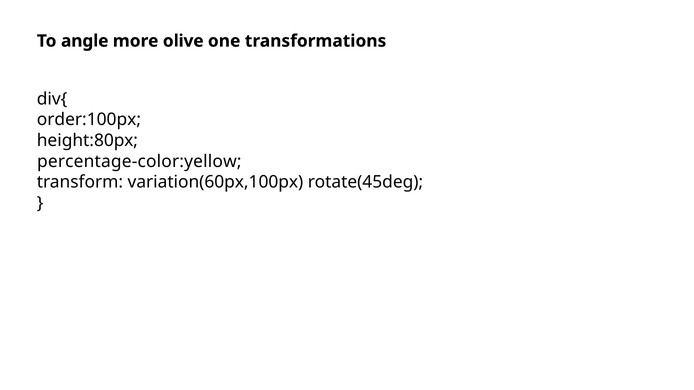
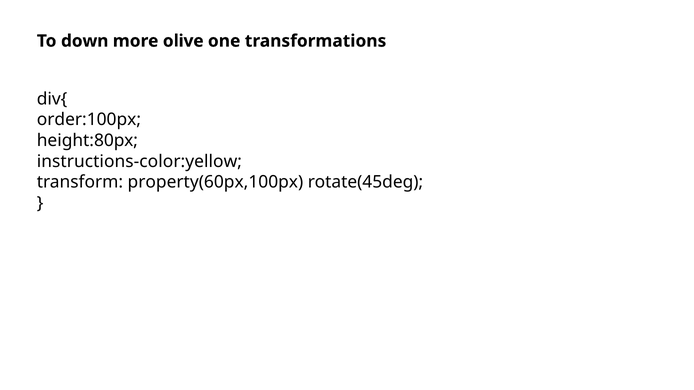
angle: angle -> down
percentage-color:yellow: percentage-color:yellow -> instructions-color:yellow
variation(60px,100px: variation(60px,100px -> property(60px,100px
